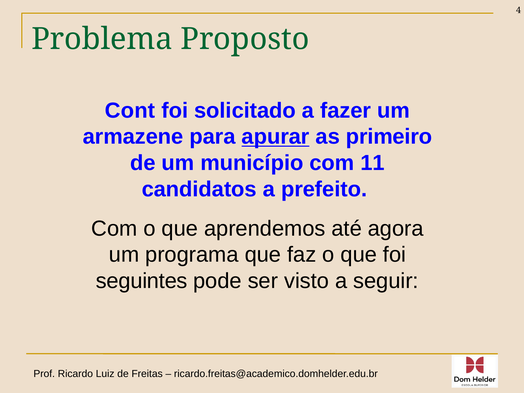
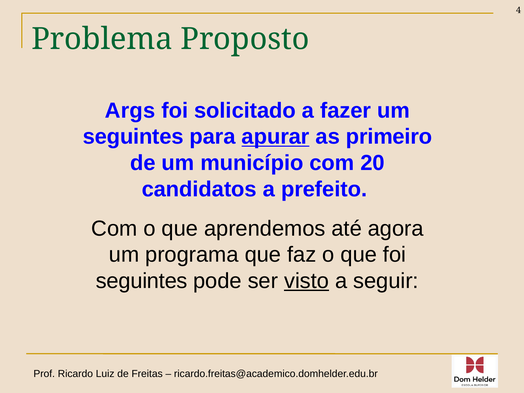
Cont: Cont -> Args
armazene at (133, 137): armazene -> seguintes
11: 11 -> 20
visto underline: none -> present
